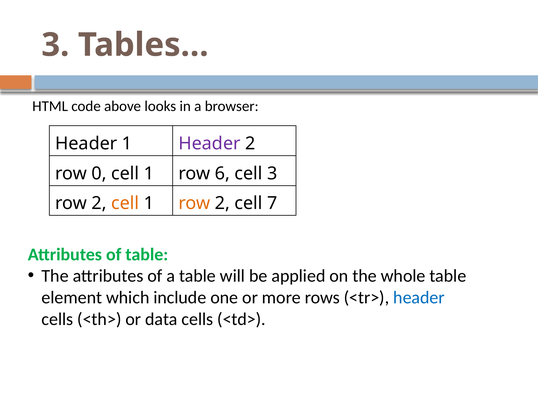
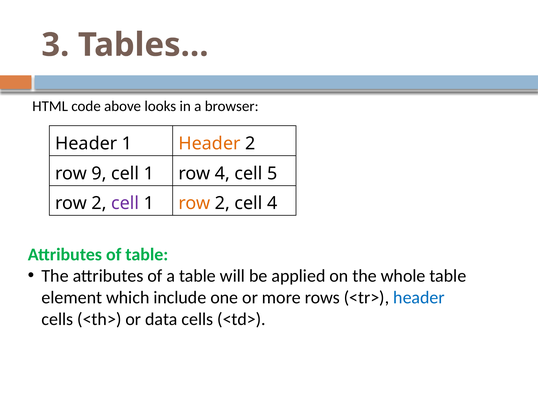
Header at (210, 143) colour: purple -> orange
0: 0 -> 9
row 6: 6 -> 4
cell 3: 3 -> 5
cell at (125, 203) colour: orange -> purple
cell 7: 7 -> 4
